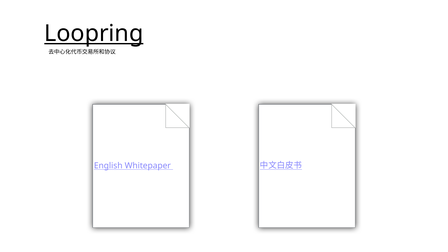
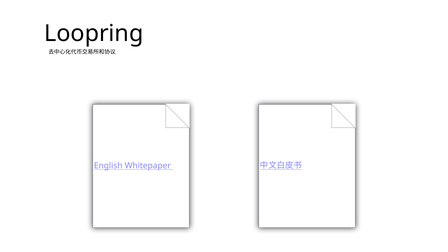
Loopring underline: present -> none
